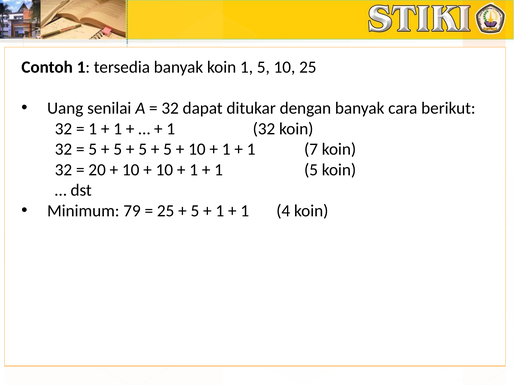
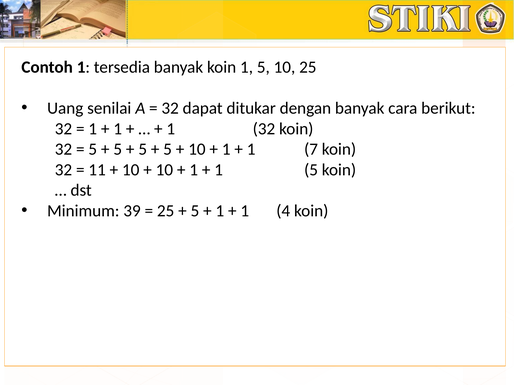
20: 20 -> 11
79: 79 -> 39
